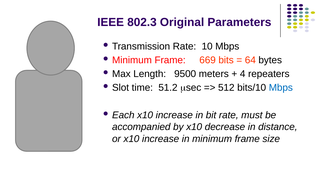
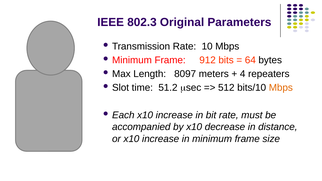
669: 669 -> 912
9500: 9500 -> 8097
Mbps at (281, 88) colour: blue -> orange
